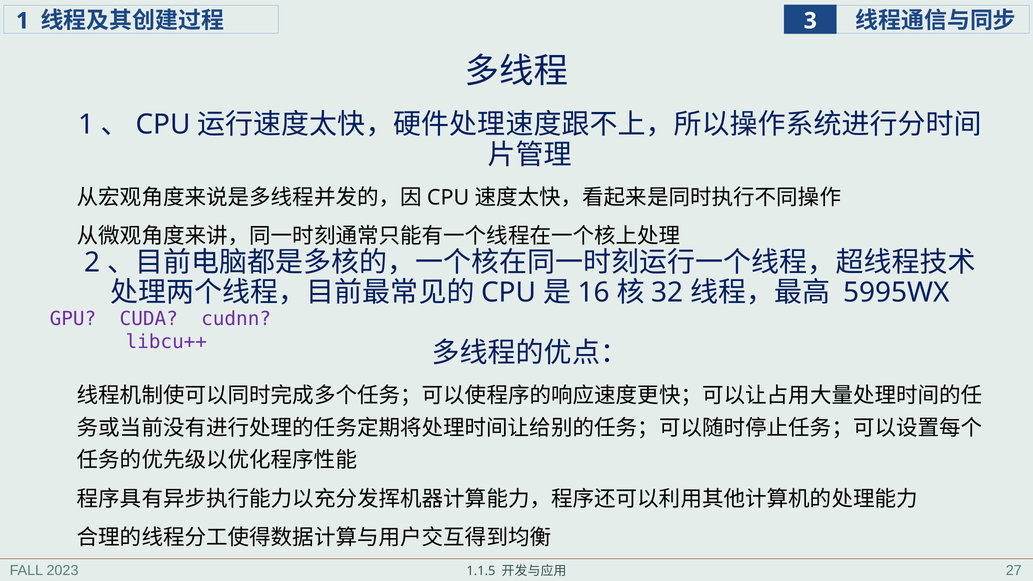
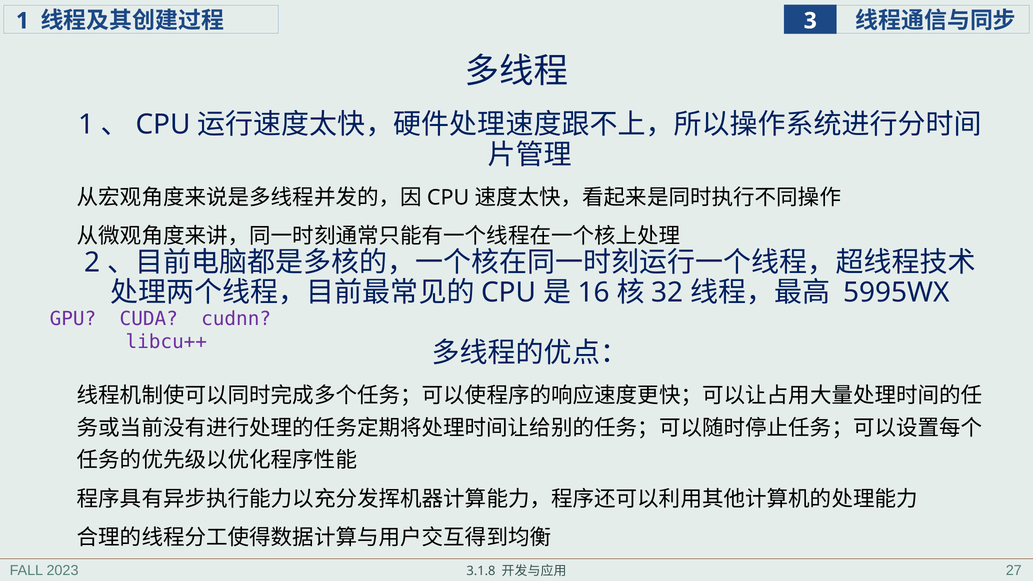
1.1.5: 1.1.5 -> 3.1.8
